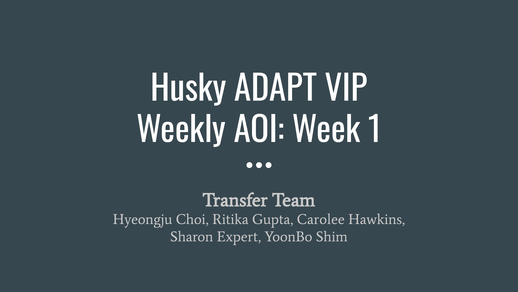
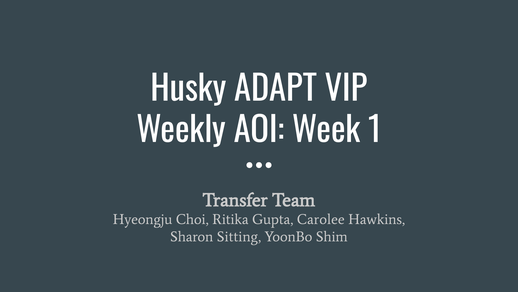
Expert: Expert -> Sitting
